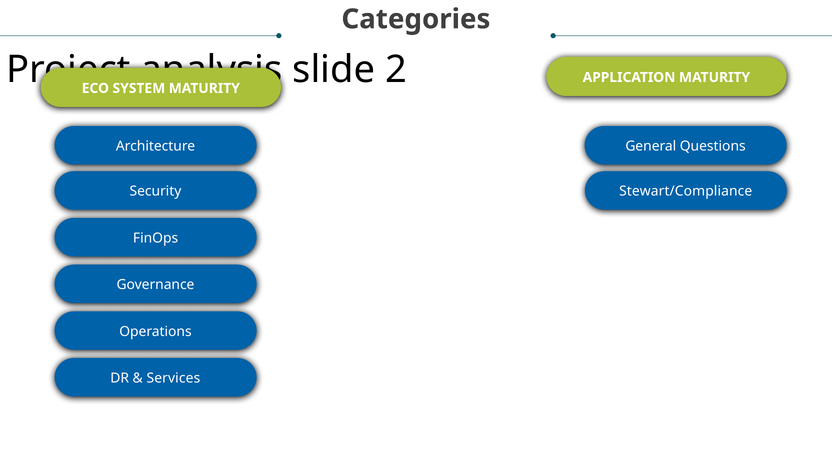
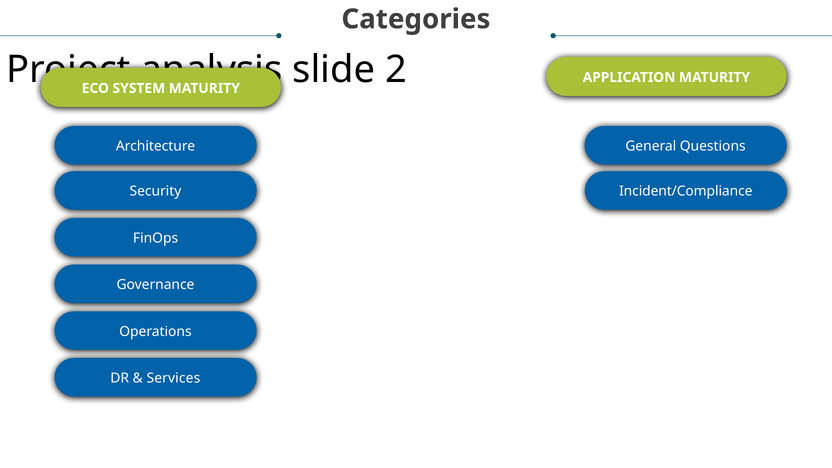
Stewart/Compliance: Stewart/Compliance -> Incident/Compliance
